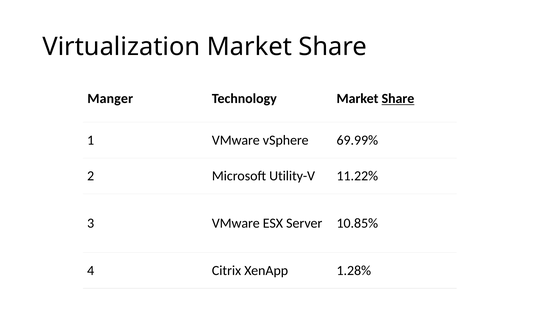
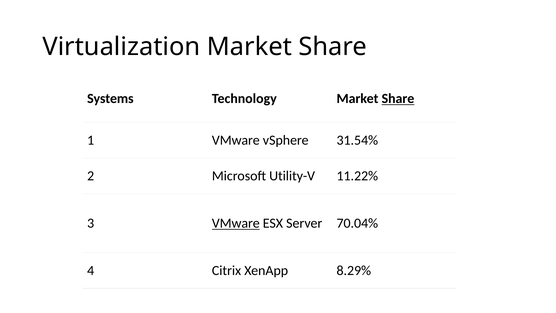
Manger: Manger -> Systems
69.99%: 69.99% -> 31.54%
VMware at (236, 223) underline: none -> present
10.85%: 10.85% -> 70.04%
1.28%: 1.28% -> 8.29%
